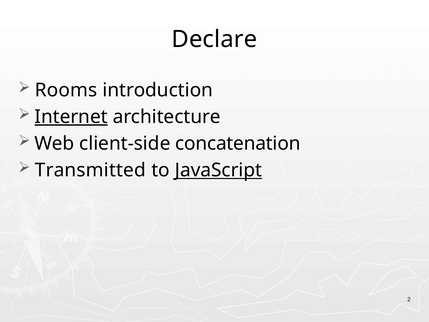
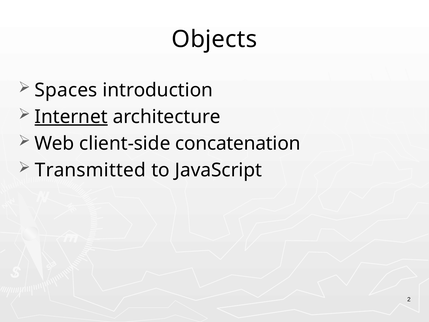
Declare: Declare -> Objects
Rooms: Rooms -> Spaces
JavaScript underline: present -> none
